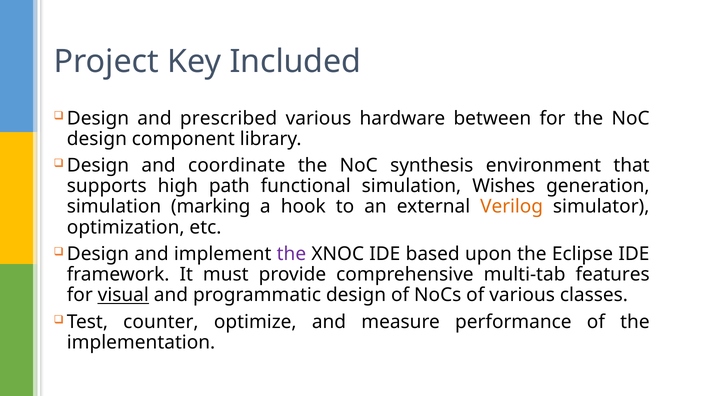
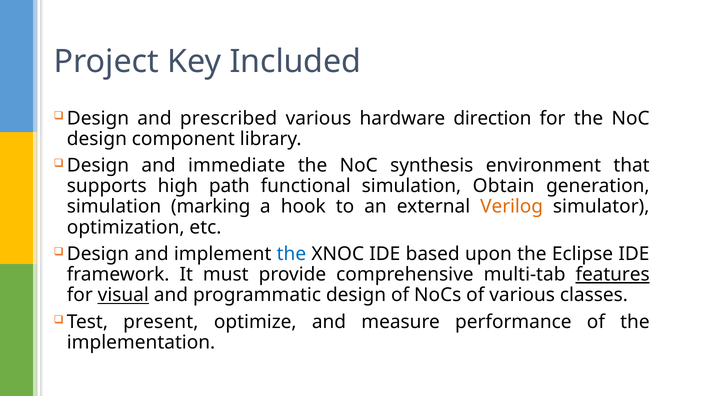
between: between -> direction
coordinate: coordinate -> immediate
Wishes: Wishes -> Obtain
the at (291, 254) colour: purple -> blue
features underline: none -> present
counter: counter -> present
